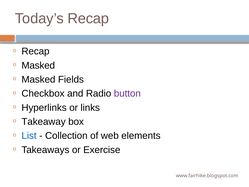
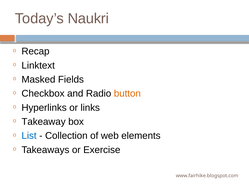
Today’s Recap: Recap -> Naukri
Masked at (38, 65): Masked -> Linktext
button colour: purple -> orange
